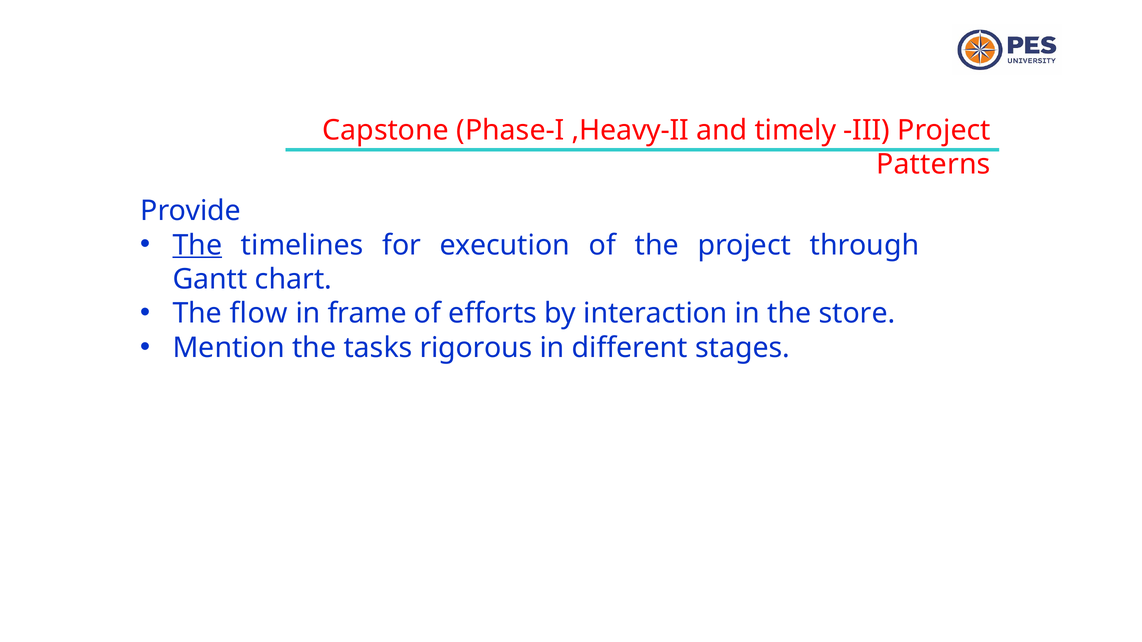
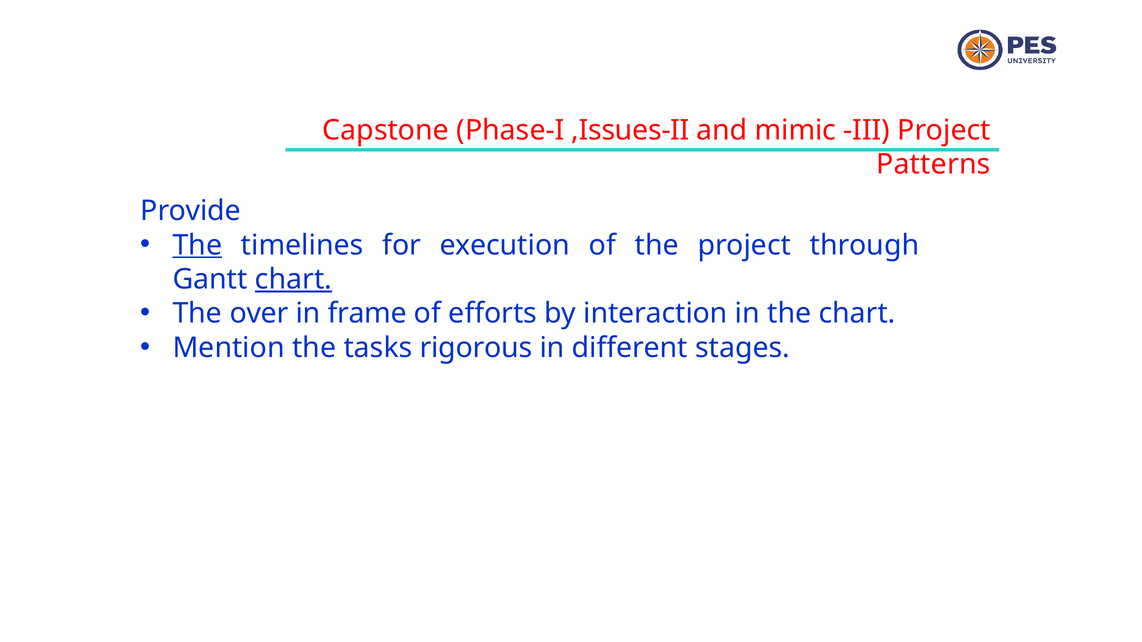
,Heavy-II: ,Heavy-II -> ,Issues-II
timely: timely -> mimic
chart at (294, 279) underline: none -> present
flow: flow -> over
the store: store -> chart
